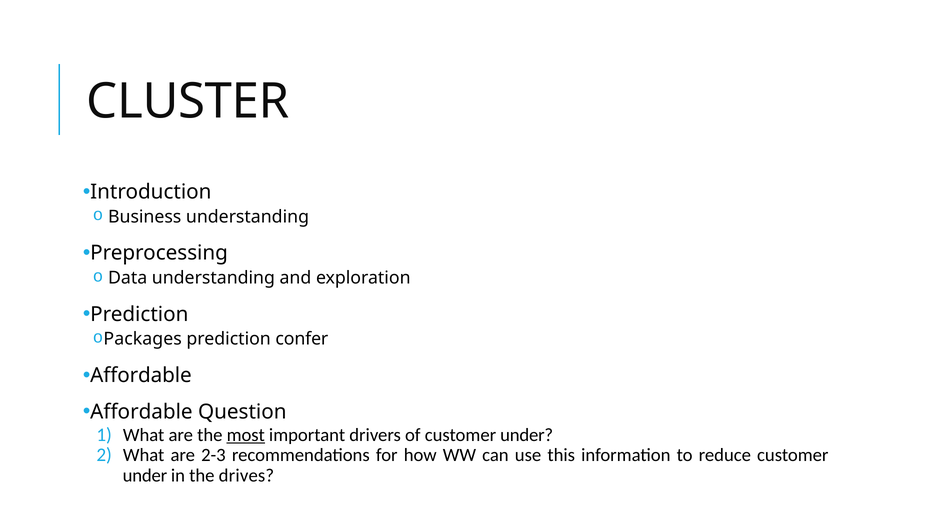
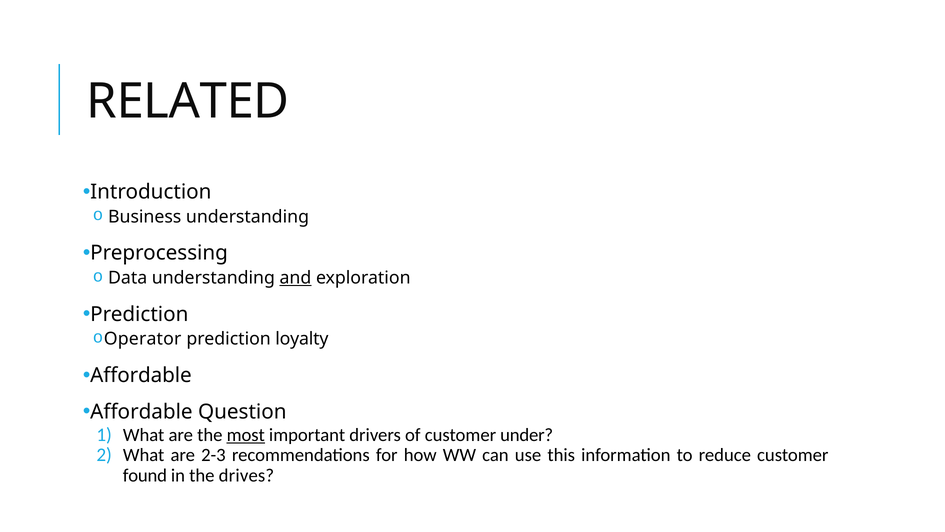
CLUSTER: CLUSTER -> RELATED
and underline: none -> present
Packages: Packages -> Operator
confer: confer -> loyalty
under at (145, 475): under -> found
